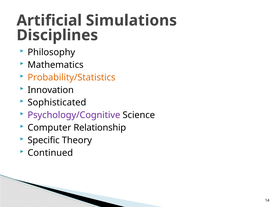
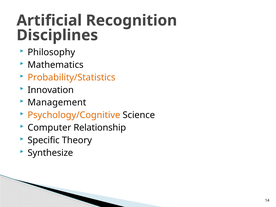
Simulations: Simulations -> Recognition
Sophisticated: Sophisticated -> Management
Psychology/Cognitive colour: purple -> orange
Continued: Continued -> Synthesize
